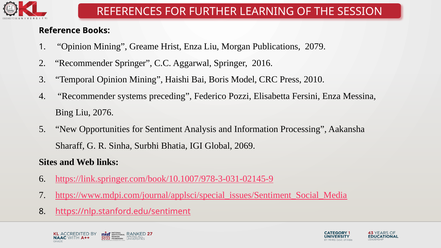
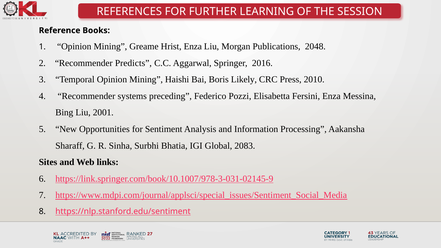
2079: 2079 -> 2048
Recommender Springer: Springer -> Predicts
Model: Model -> Likely
2076: 2076 -> 2001
2069: 2069 -> 2083
